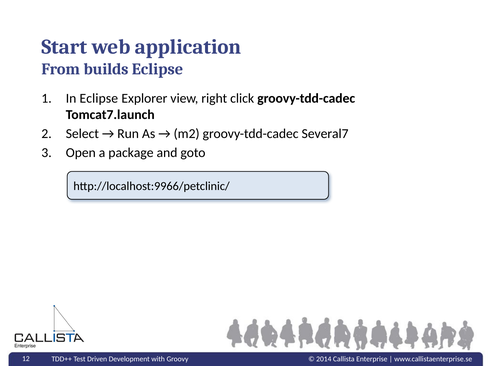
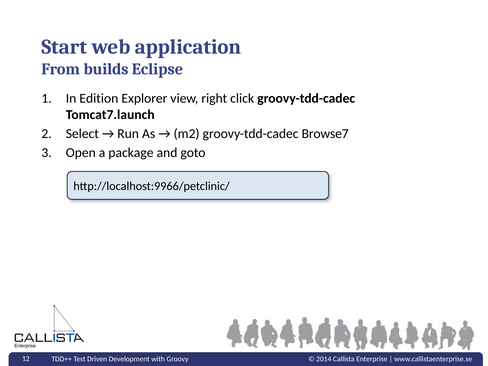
In Eclipse: Eclipse -> Edition
Several7: Several7 -> Browse7
